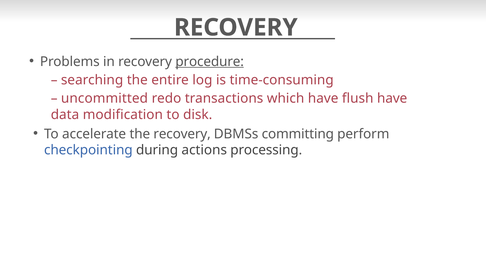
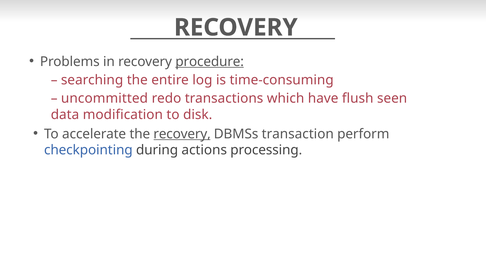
flush have: have -> seen
recovery at (182, 134) underline: none -> present
committing: committing -> transaction
